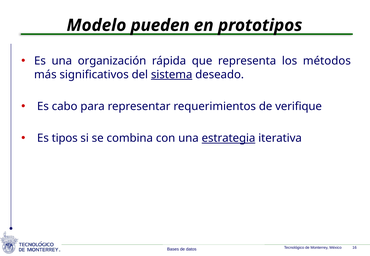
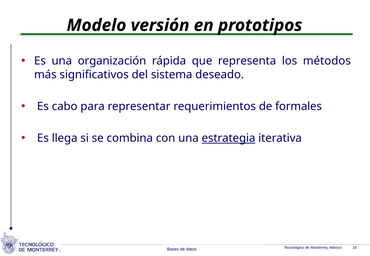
pueden: pueden -> versión
sistema underline: present -> none
verifique: verifique -> formales
tipos: tipos -> llega
